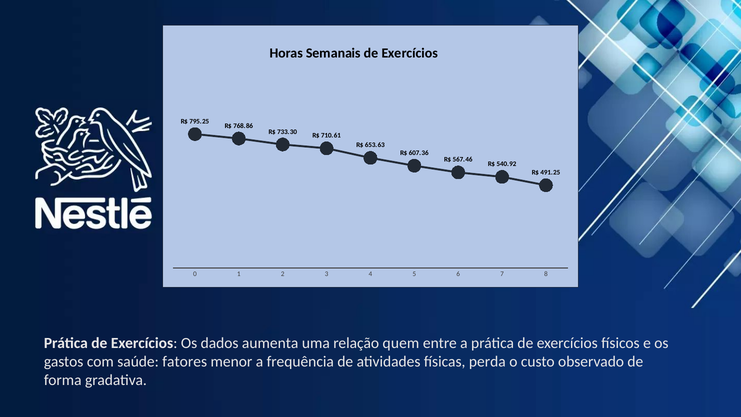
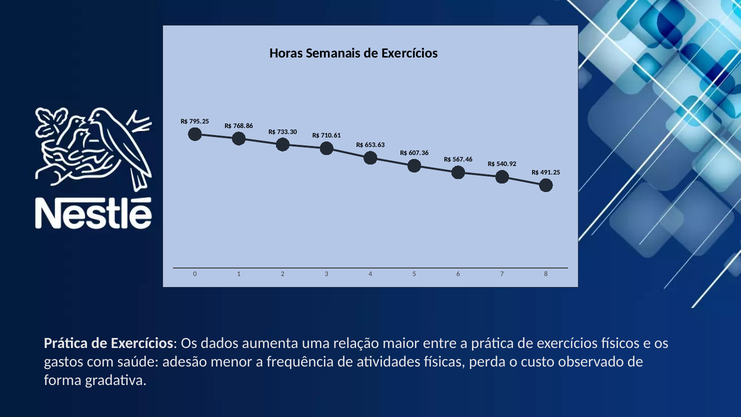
quem: quem -> maior
fatores: fatores -> adesão
